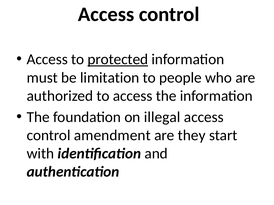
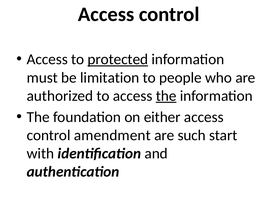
the at (166, 96) underline: none -> present
illegal: illegal -> either
they: they -> such
